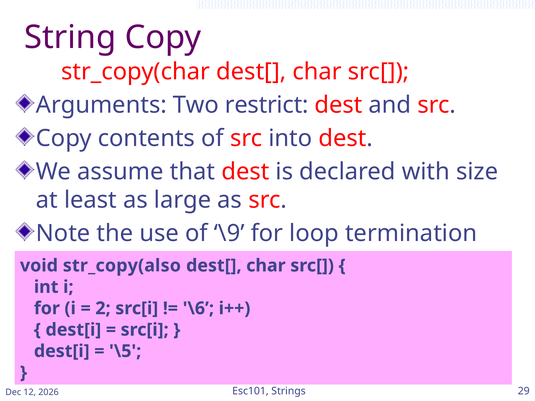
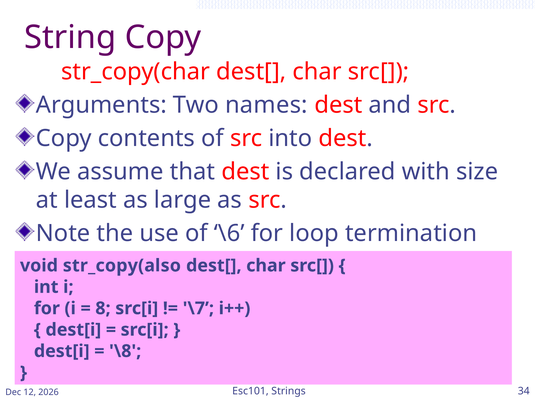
restrict: restrict -> names
\9: \9 -> \6
2: 2 -> 8
\6: \6 -> \7
\5: \5 -> \8
29: 29 -> 34
